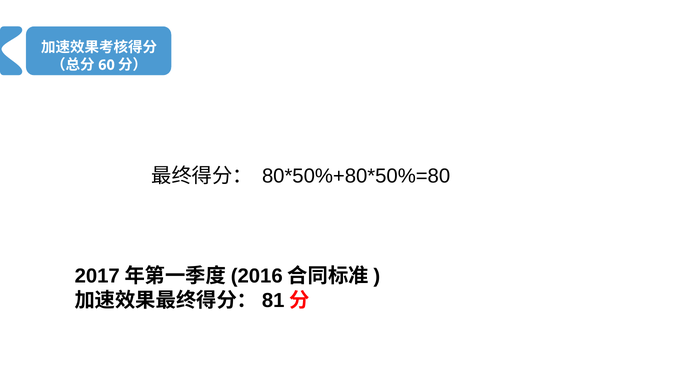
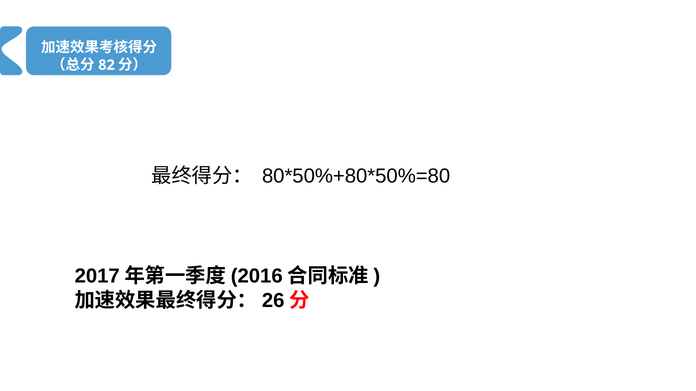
60: 60 -> 82
81: 81 -> 26
